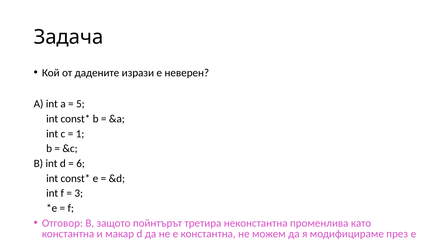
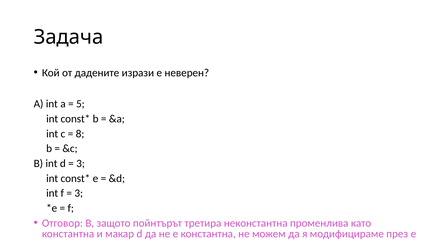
1: 1 -> 8
6 at (81, 163): 6 -> 3
